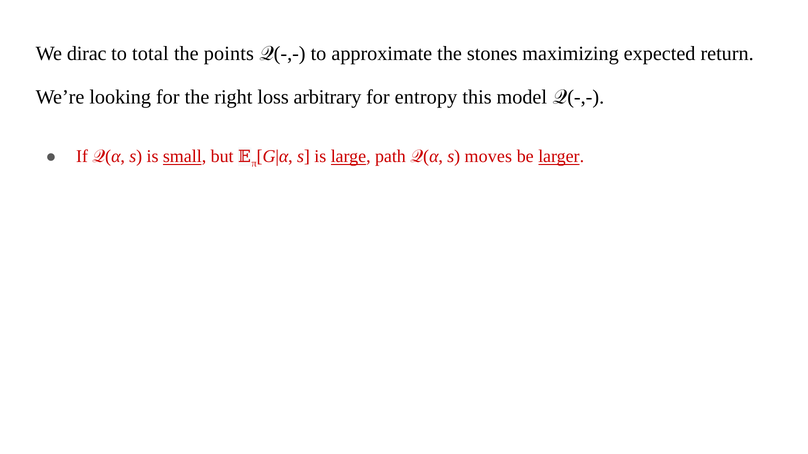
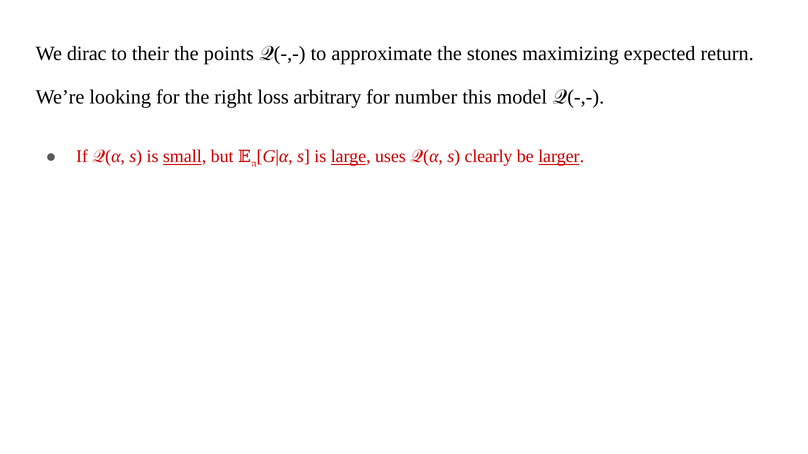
total: total -> their
entropy: entropy -> number
path: path -> uses
moves: moves -> clearly
